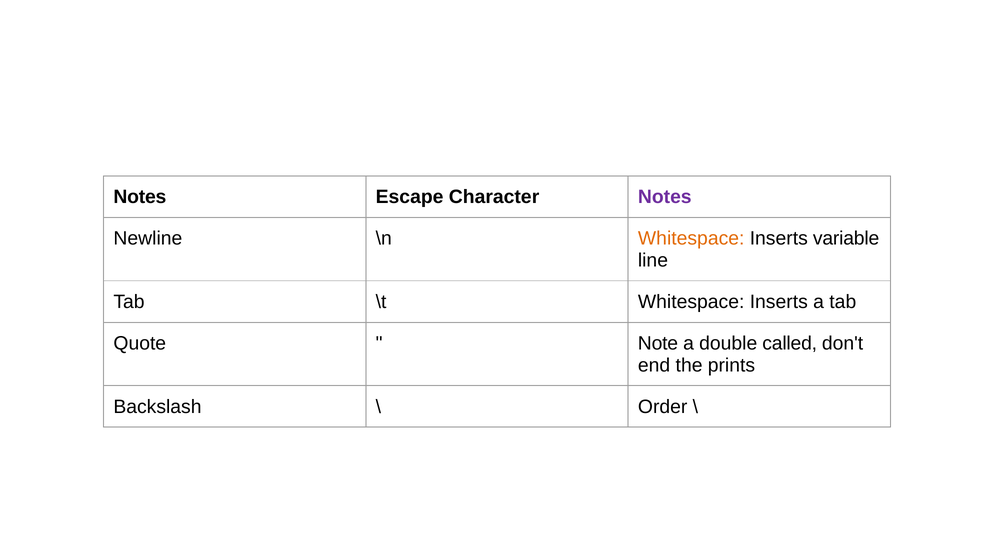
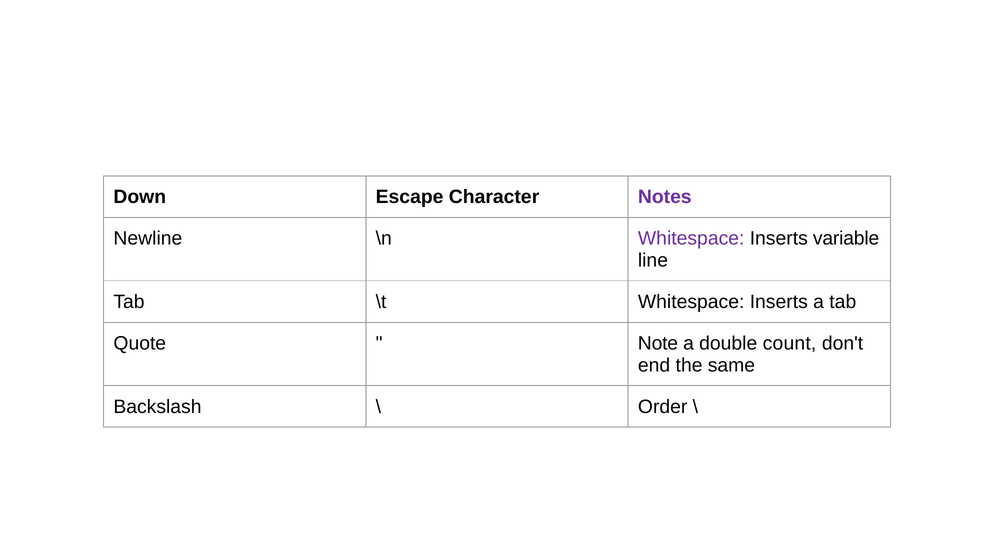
Notes at (140, 197): Notes -> Down
Whitespace at (691, 239) colour: orange -> purple
called: called -> count
prints: prints -> same
